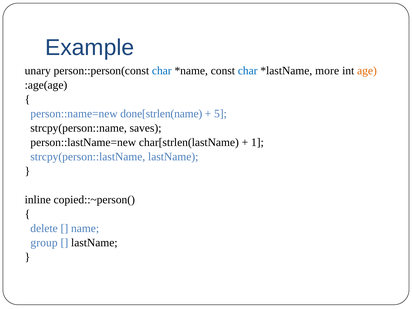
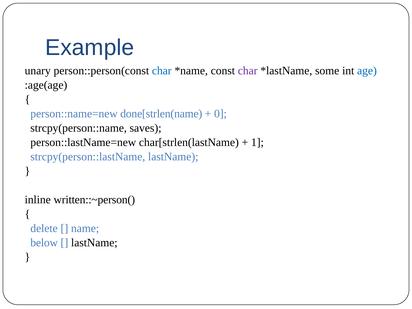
char at (248, 71) colour: blue -> purple
more: more -> some
age colour: orange -> blue
5: 5 -> 0
copied::~person(: copied::~person( -> written::~person(
group: group -> below
